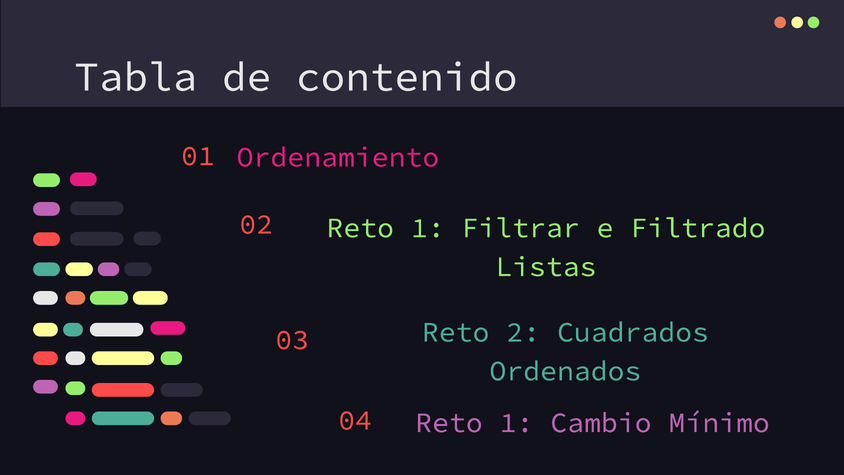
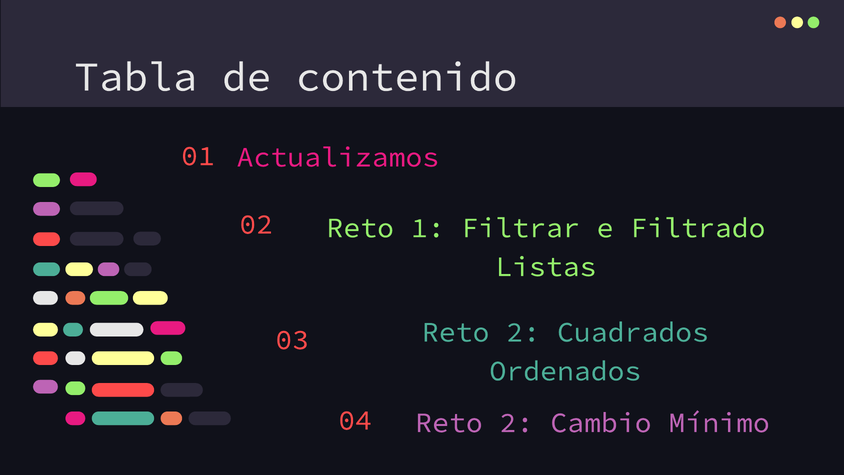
Ordenamiento: Ordenamiento -> Actualizamos
04 Reto 1: 1 -> 2
